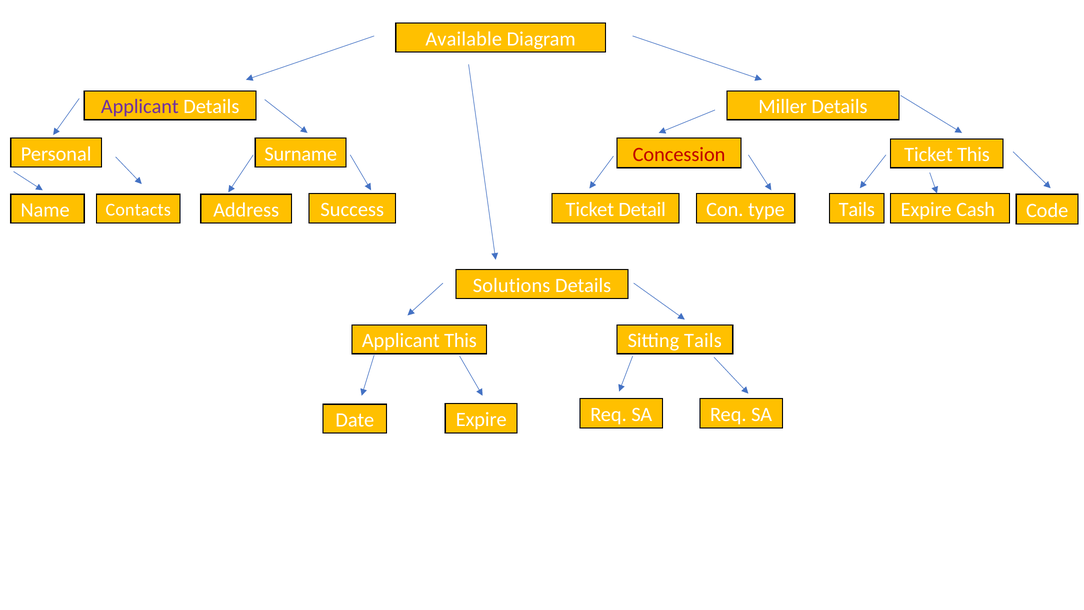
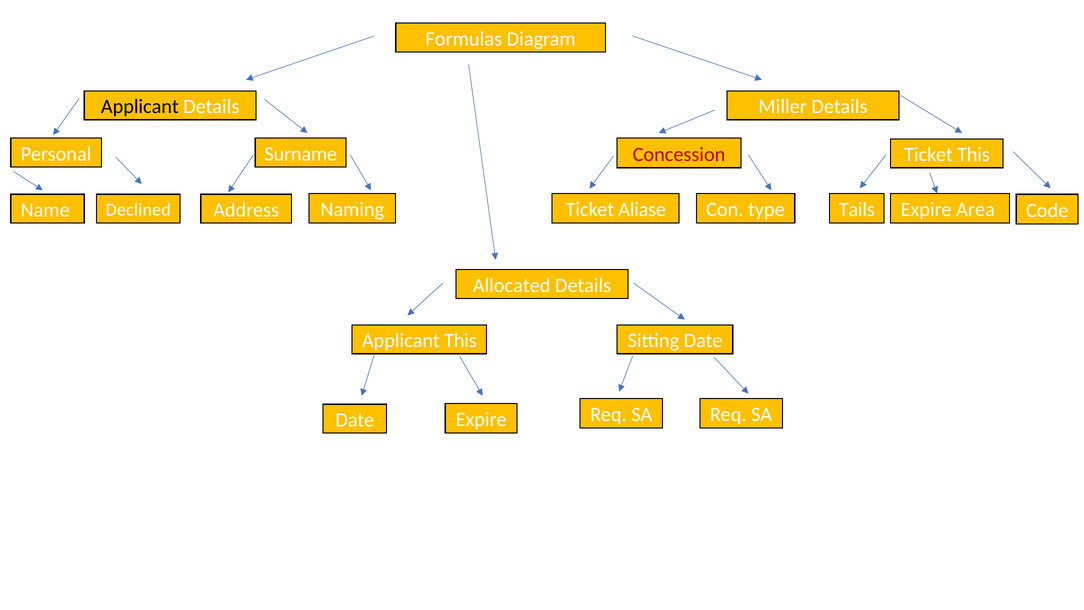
Available: Available -> Formulas
Applicant at (140, 107) colour: purple -> black
Detail: Detail -> Aliase
Cash: Cash -> Area
Contacts: Contacts -> Declined
Success: Success -> Naming
Solutions: Solutions -> Allocated
Sitting Tails: Tails -> Date
